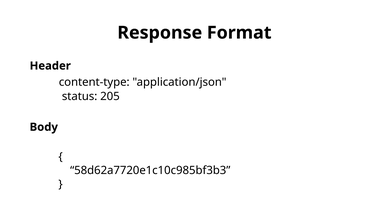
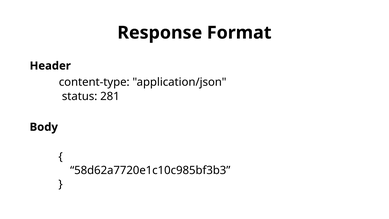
205: 205 -> 281
